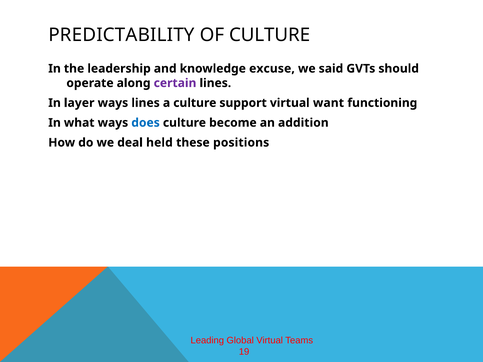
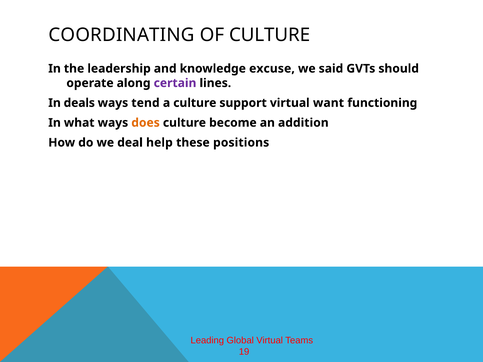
PREDICTABILITY: PREDICTABILITY -> COORDINATING
layer: layer -> deals
ways lines: lines -> tend
does colour: blue -> orange
held: held -> help
